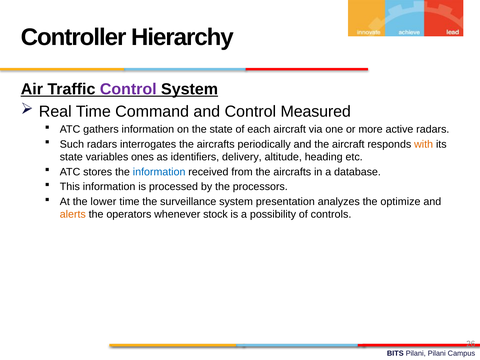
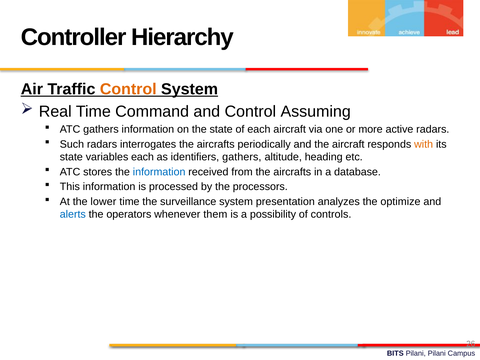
Control at (128, 89) colour: purple -> orange
Measured: Measured -> Assuming
variables ones: ones -> each
identifiers delivery: delivery -> gathers
alerts colour: orange -> blue
stock: stock -> them
